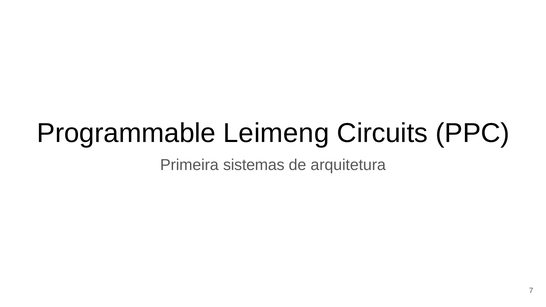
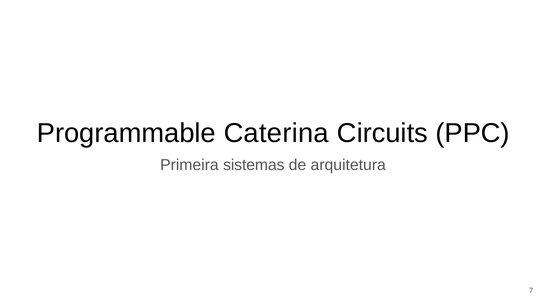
Leimeng: Leimeng -> Caterina
